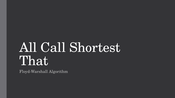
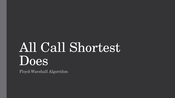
That: That -> Does
